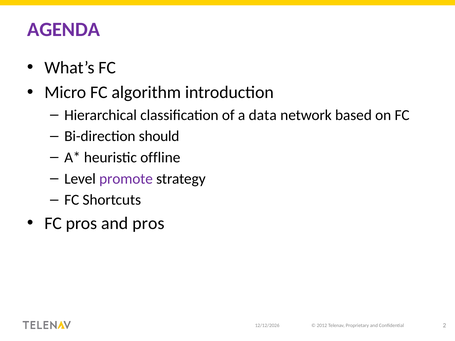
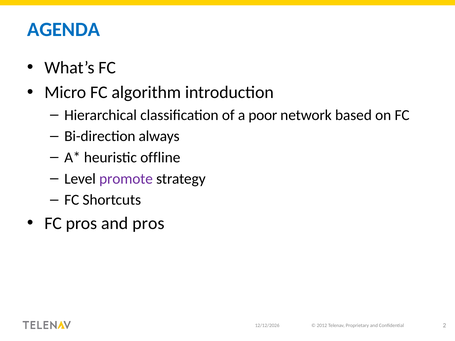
AGENDA colour: purple -> blue
data: data -> poor
should: should -> always
